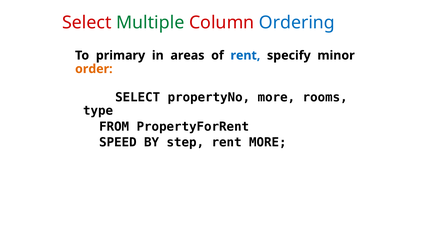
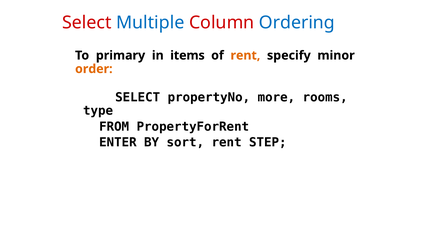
Multiple colour: green -> blue
areas: areas -> items
rent at (245, 55) colour: blue -> orange
SPEED: SPEED -> ENTER
step: step -> sort
rent MORE: MORE -> STEP
